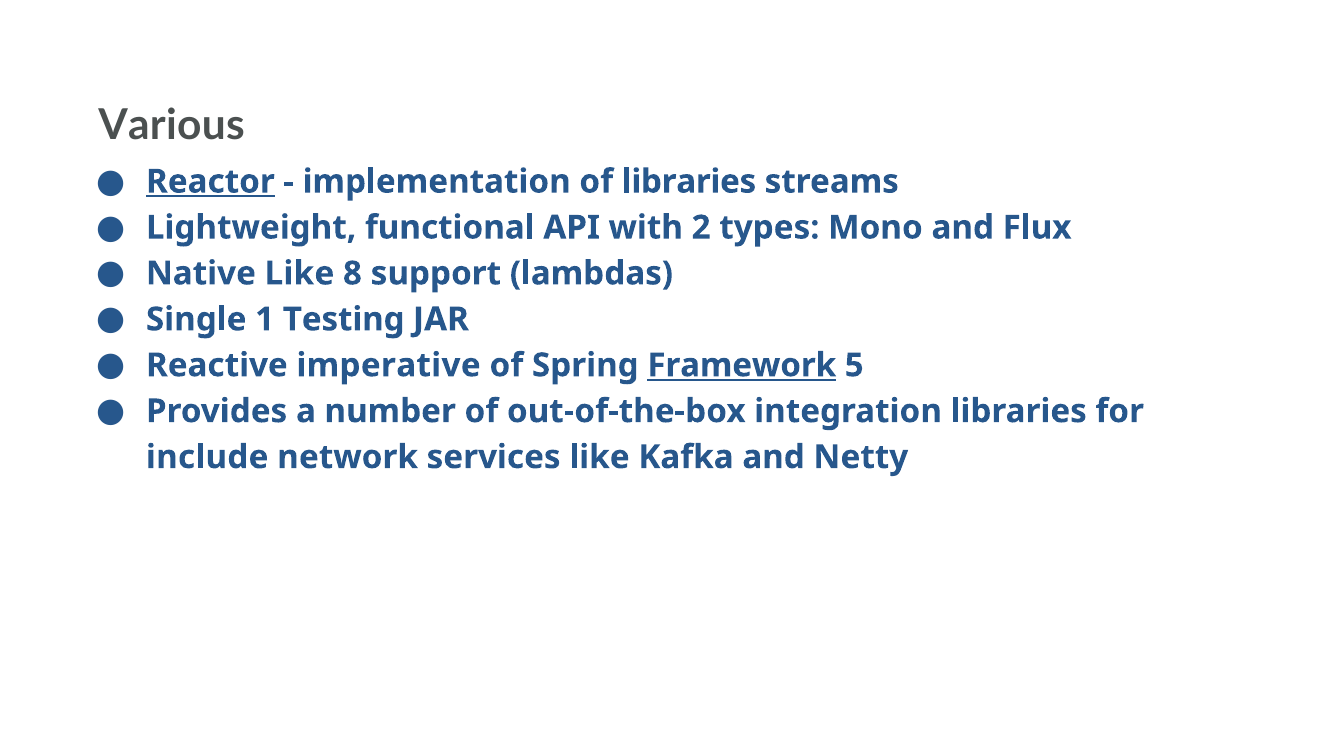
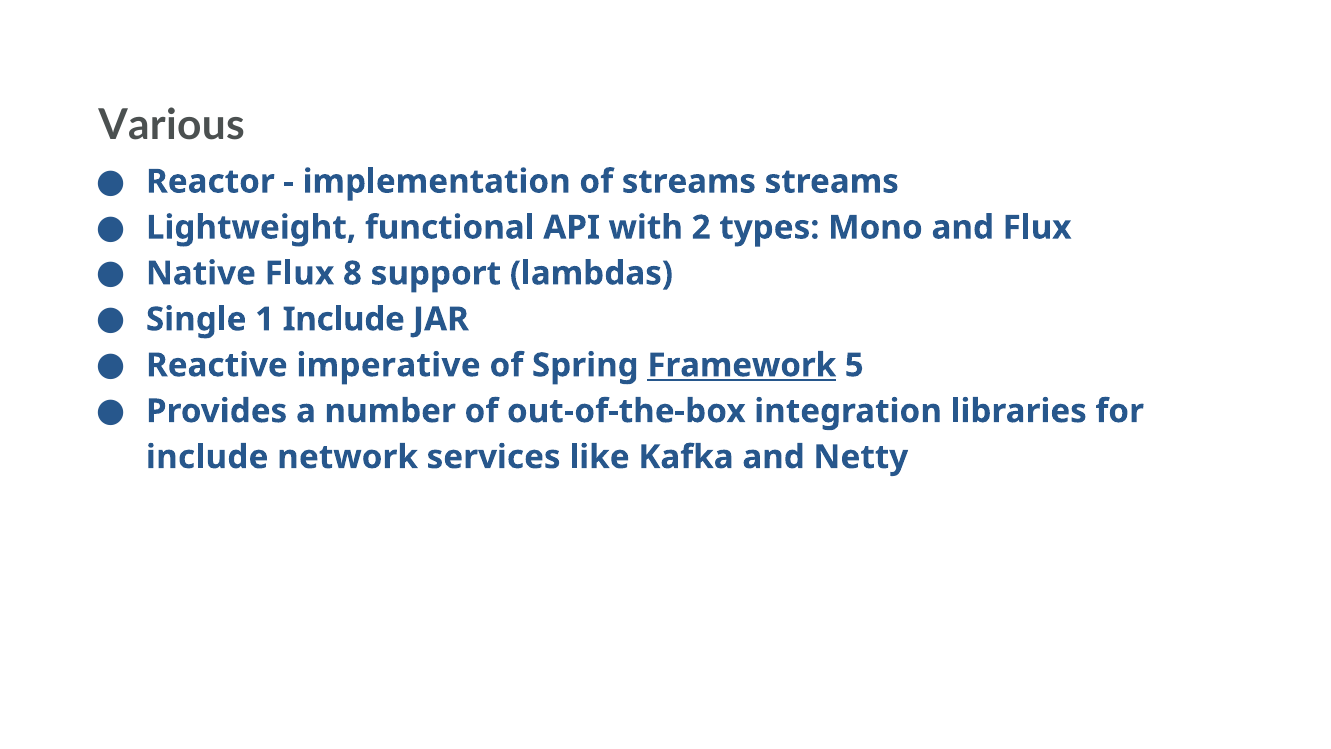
Reactor underline: present -> none
of libraries: libraries -> streams
Native Like: Like -> Flux
1 Testing: Testing -> Include
